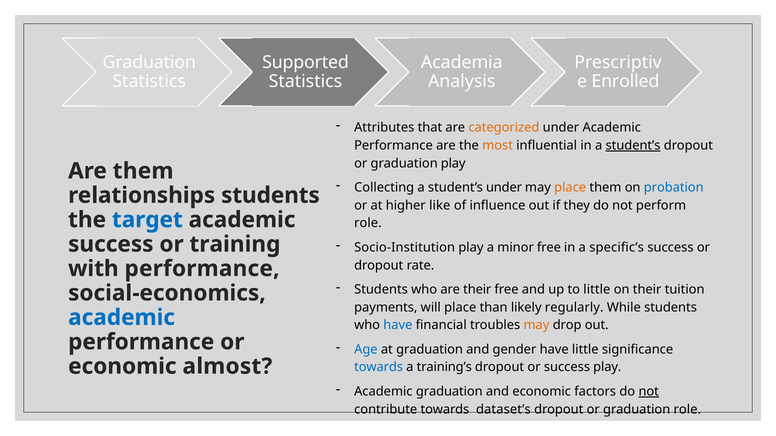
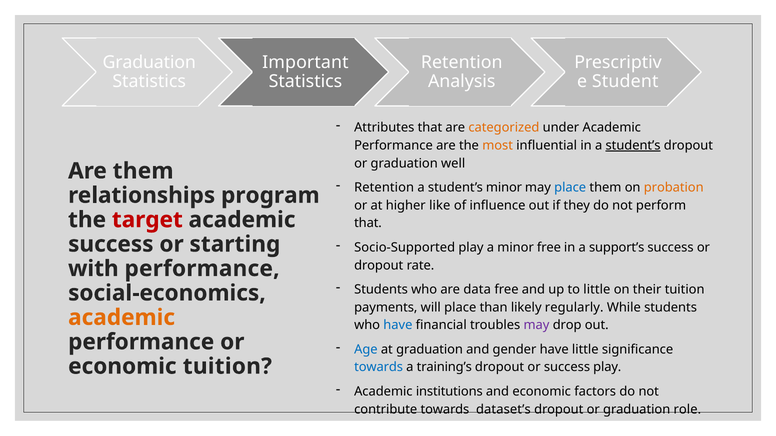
Supported: Supported -> Important
Academia at (462, 62): Academia -> Retention
Enrolled: Enrolled -> Student
graduation play: play -> well
Collecting at (384, 188): Collecting -> Retention
student’s under: under -> minor
place at (570, 188) colour: orange -> blue
probation colour: blue -> orange
relationships students: students -> program
target colour: blue -> red
role at (368, 223): role -> that
training: training -> starting
Socio-Institution: Socio-Institution -> Socio-Supported
specific’s: specific’s -> support’s
are their: their -> data
academic at (122, 318) colour: blue -> orange
may at (536, 326) colour: orange -> purple
economic almost: almost -> tuition
Academic graduation: graduation -> institutions
not at (649, 392) underline: present -> none
